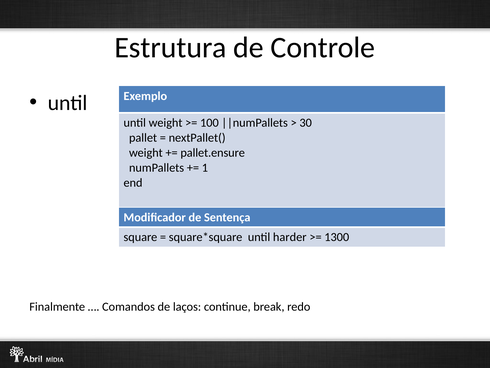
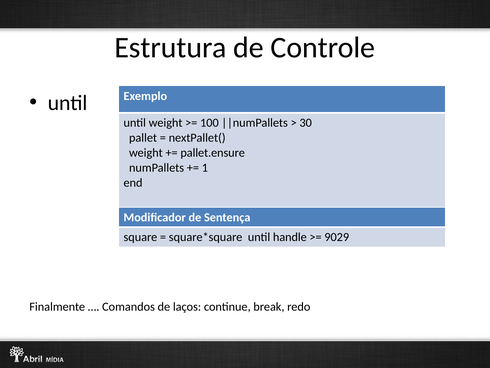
harder: harder -> handle
1300: 1300 -> 9029
